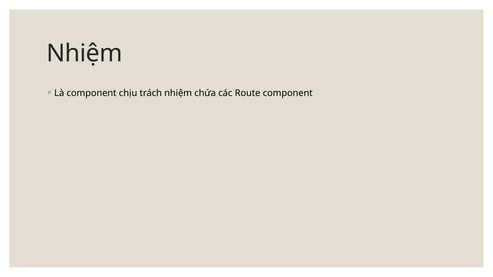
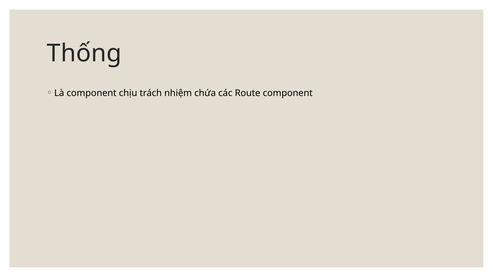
Nhiệm at (85, 54): Nhiệm -> Thống
